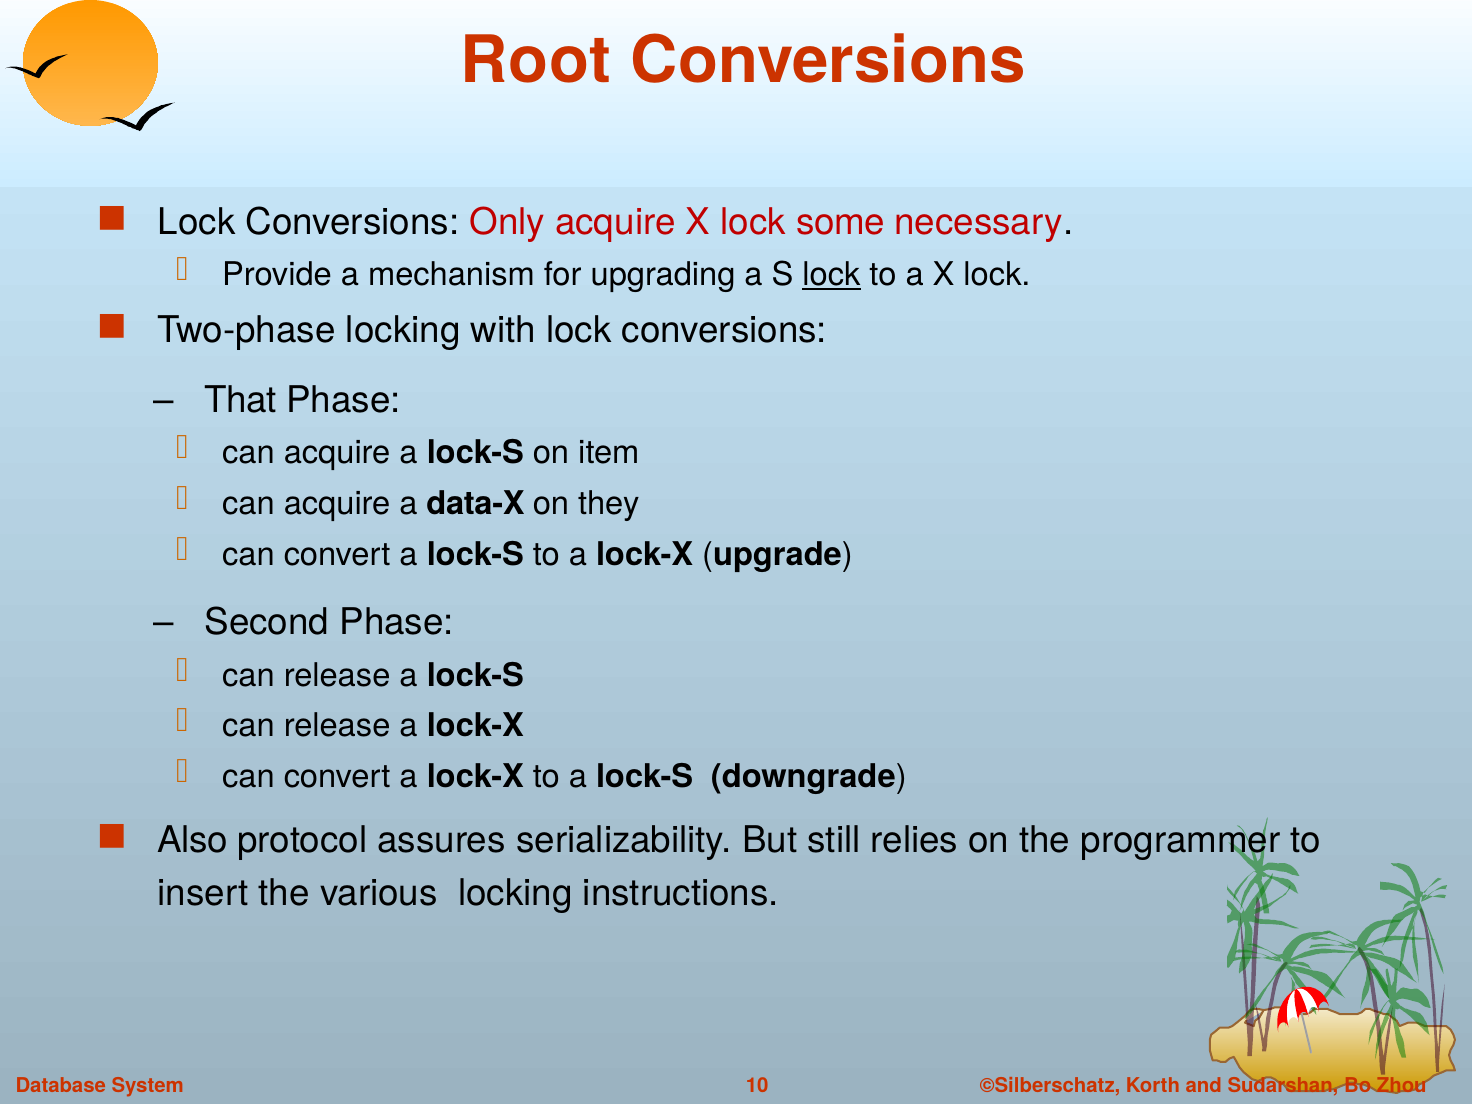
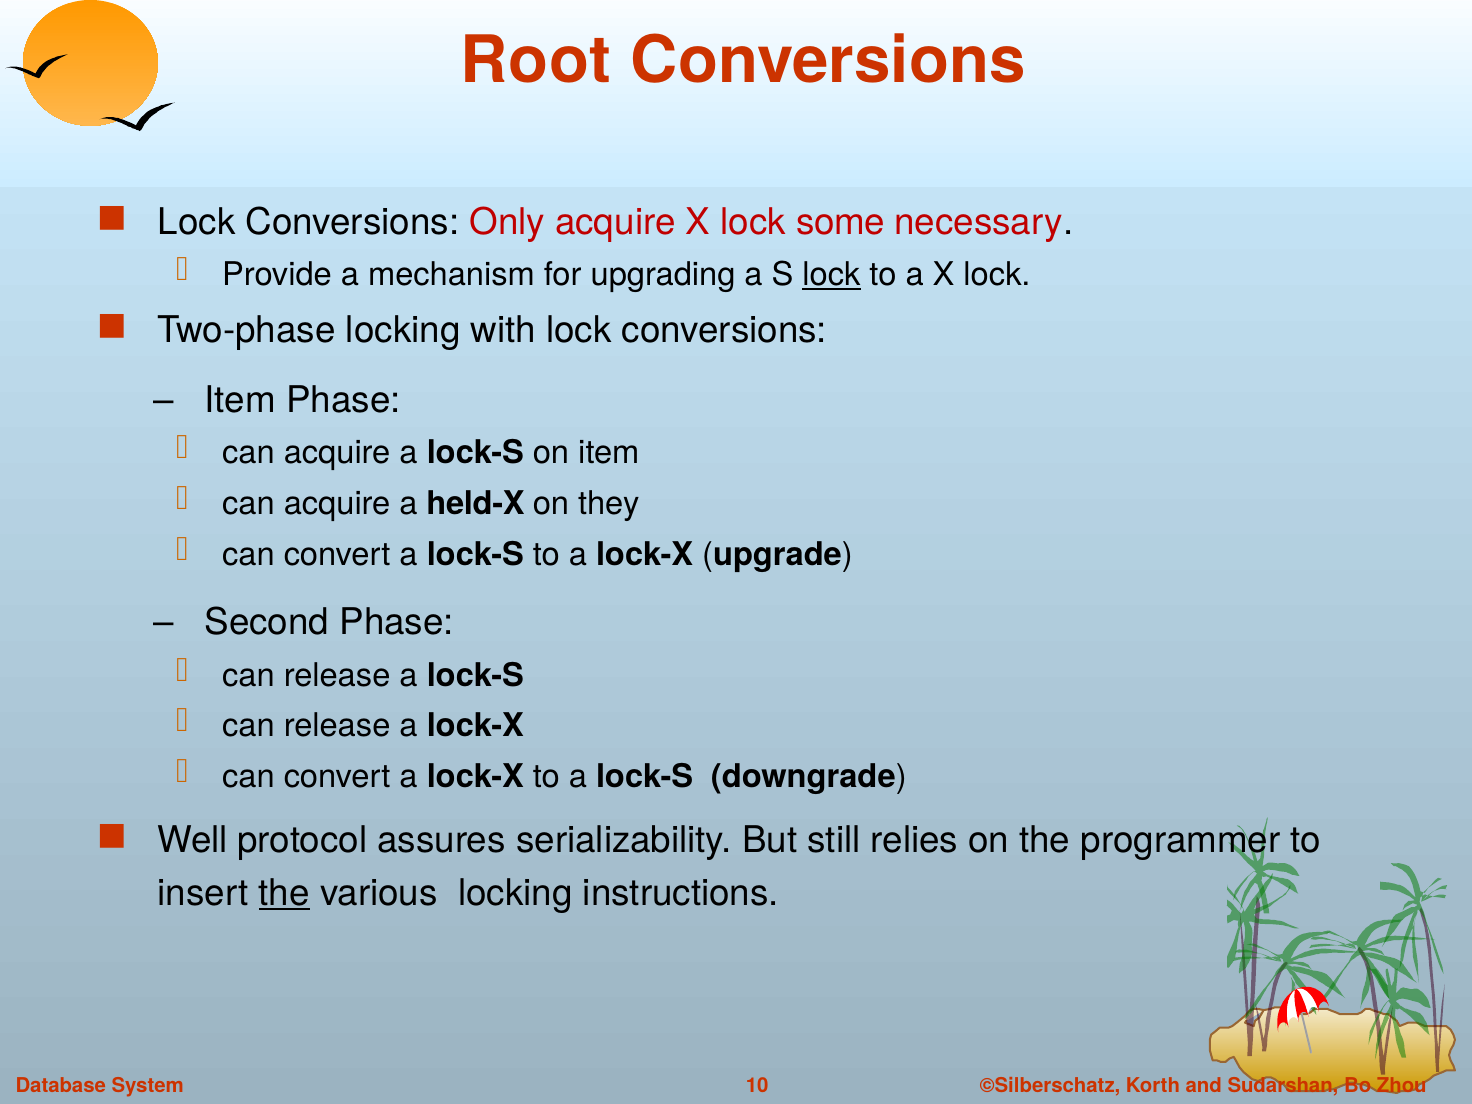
That at (240, 400): That -> Item
data-X: data-X -> held-X
Also: Also -> Well
the at (284, 893) underline: none -> present
